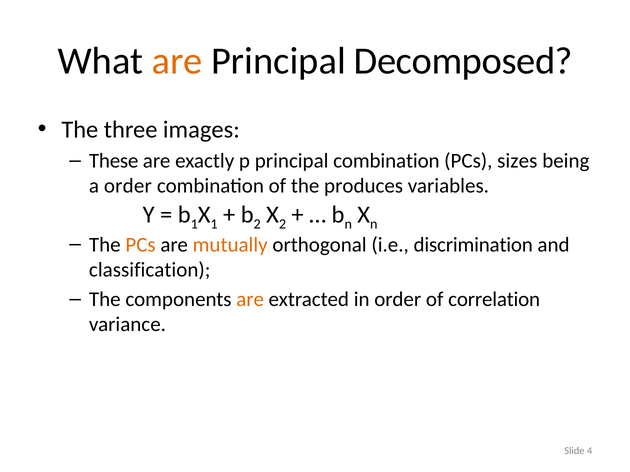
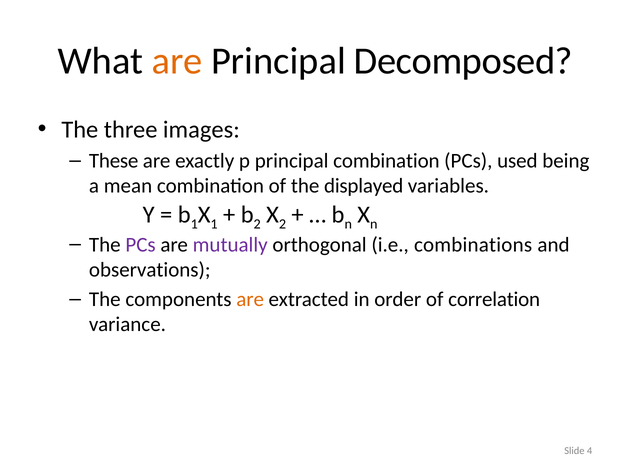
sizes: sizes -> used
a order: order -> mean
produces: produces -> displayed
PCs at (141, 245) colour: orange -> purple
mutually colour: orange -> purple
discrimination: discrimination -> combinations
classification: classification -> observations
